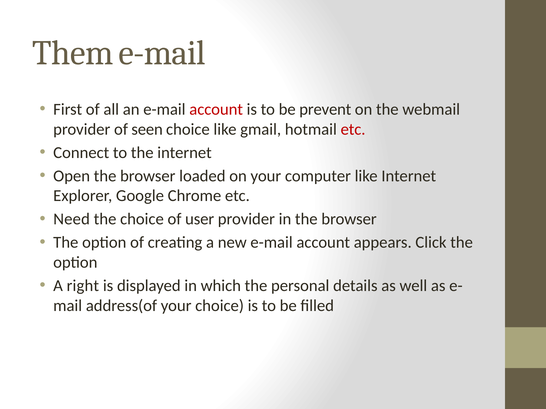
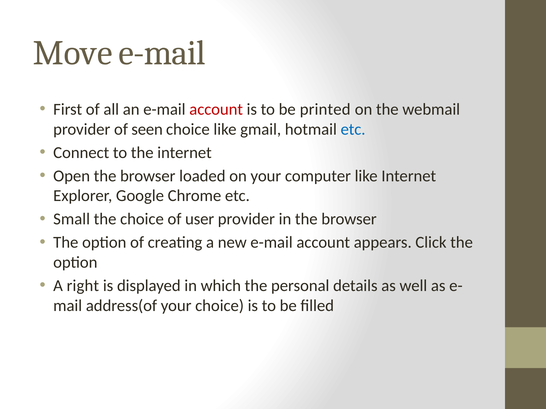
Them: Them -> Move
prevent: prevent -> printed
etc at (353, 129) colour: red -> blue
Need: Need -> Small
